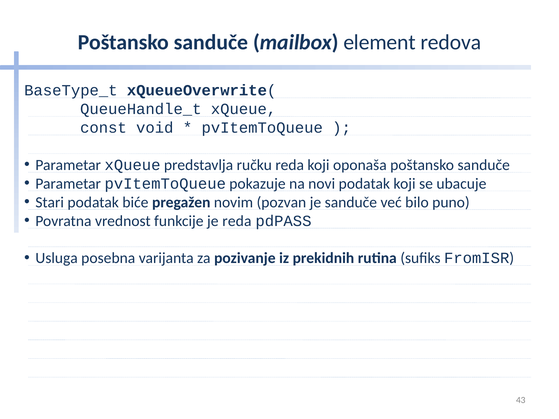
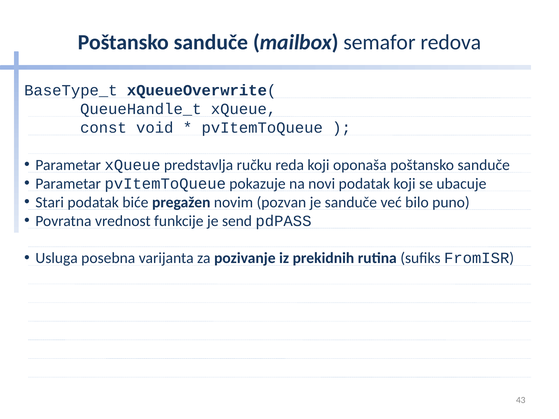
element: element -> semafor
je reda: reda -> send
